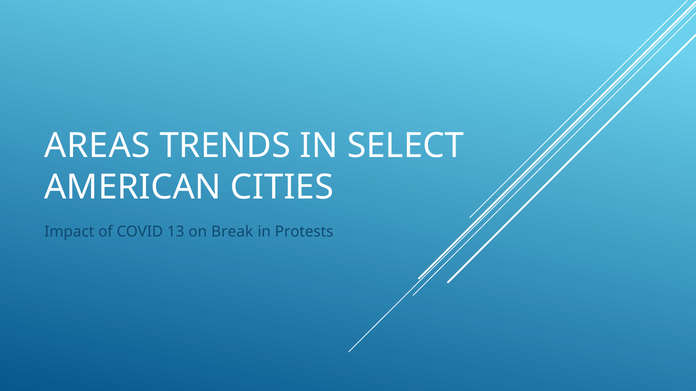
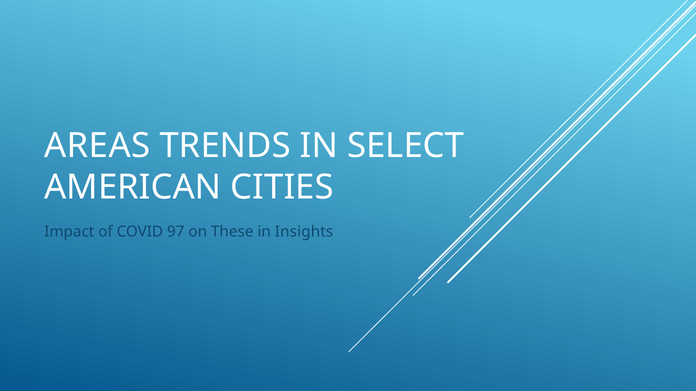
13: 13 -> 97
Break: Break -> These
Protests: Protests -> Insights
